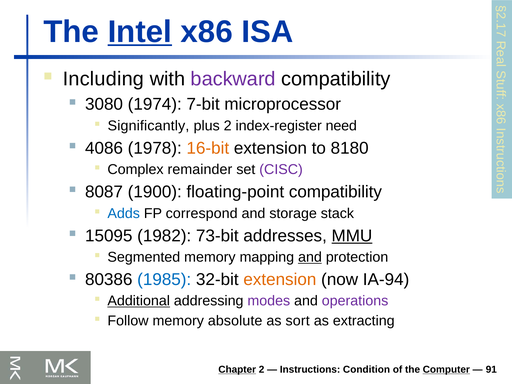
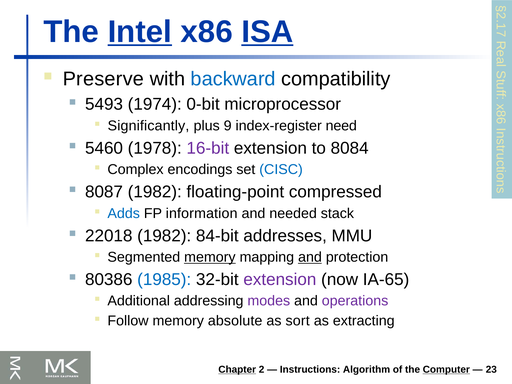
ISA underline: none -> present
Including: Including -> Preserve
backward colour: purple -> blue
3080: 3080 -> 5493
7-bit: 7-bit -> 0-bit
plus 2: 2 -> 9
4086: 4086 -> 5460
16-bit colour: orange -> purple
8180: 8180 -> 8084
remainder: remainder -> encodings
CISC colour: purple -> blue
8087 1900: 1900 -> 1982
floating-point compatibility: compatibility -> compressed
correspond: correspond -> information
storage: storage -> needed
15095: 15095 -> 22018
73-bit: 73-bit -> 84-bit
MMU underline: present -> none
memory at (210, 257) underline: none -> present
extension at (280, 280) colour: orange -> purple
IA-94: IA-94 -> IA-65
Additional underline: present -> none
Condition: Condition -> Algorithm
91: 91 -> 23
